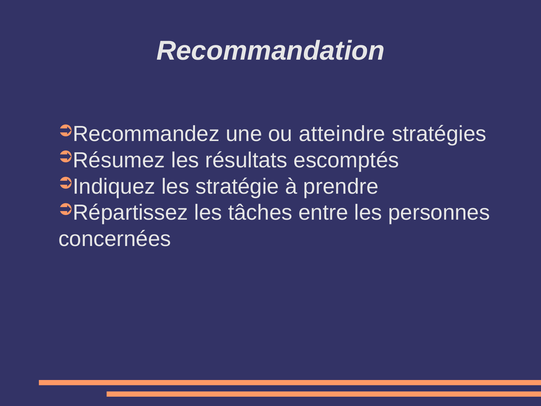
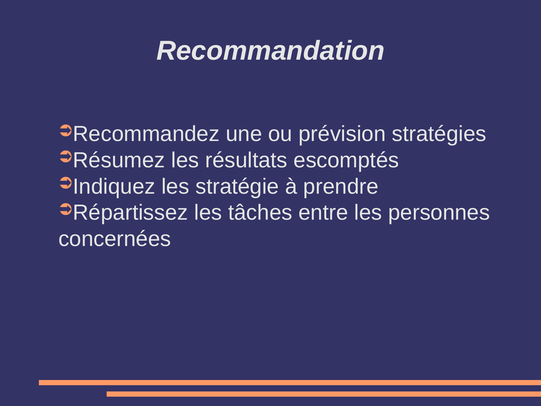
atteindre: atteindre -> prévision
